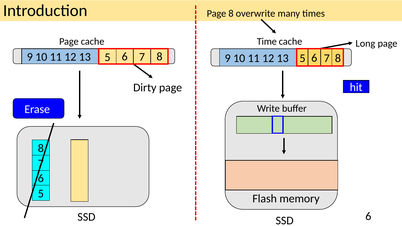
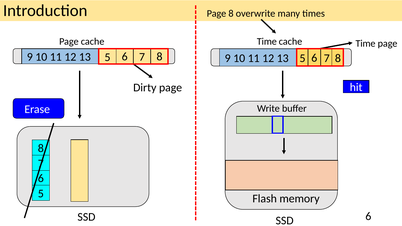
Long at (365, 43): Long -> Time
